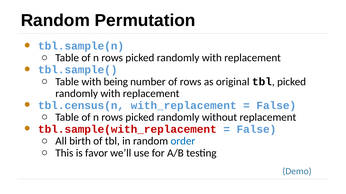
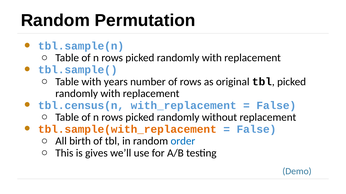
being: being -> years
tbl.sample(with_replacement colour: red -> orange
favor: favor -> gives
